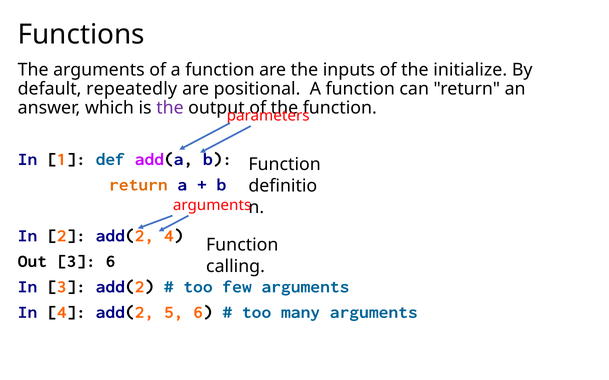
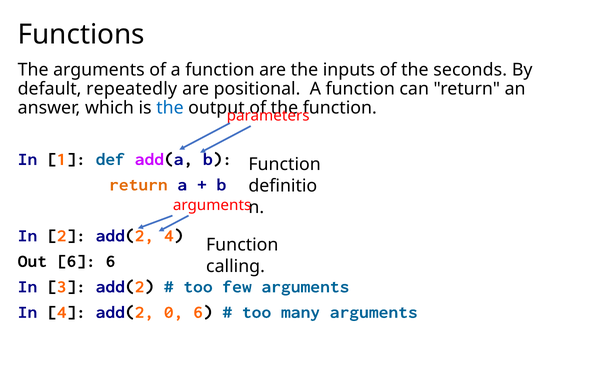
initialize: initialize -> seconds
the at (170, 108) colour: purple -> blue
Out 3: 3 -> 6
5: 5 -> 0
